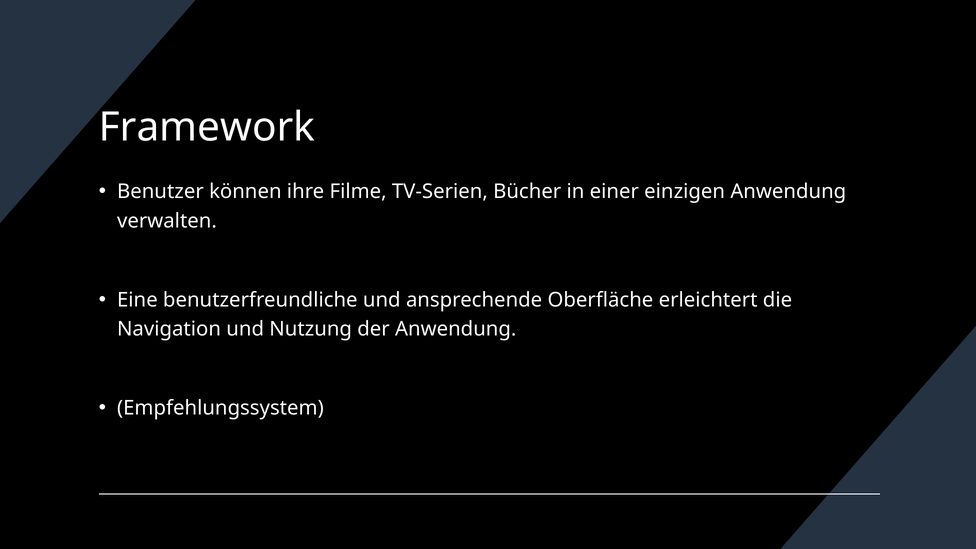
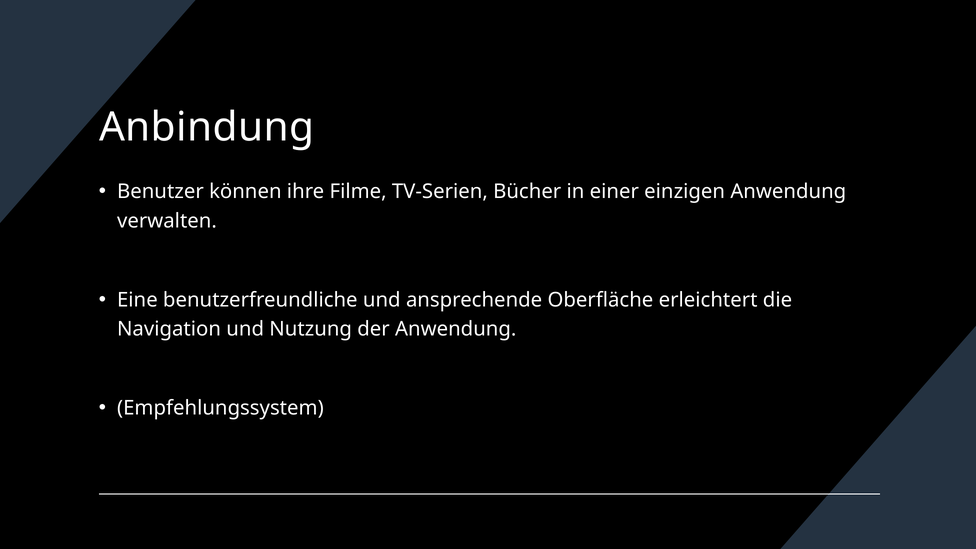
Framework: Framework -> Anbindung
